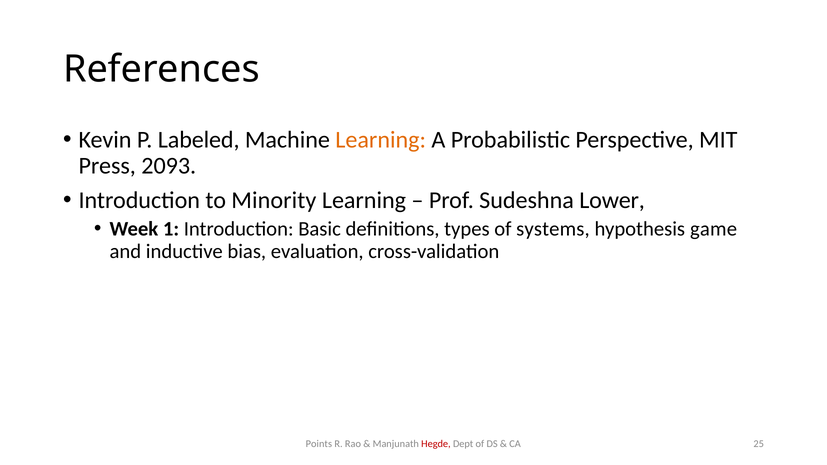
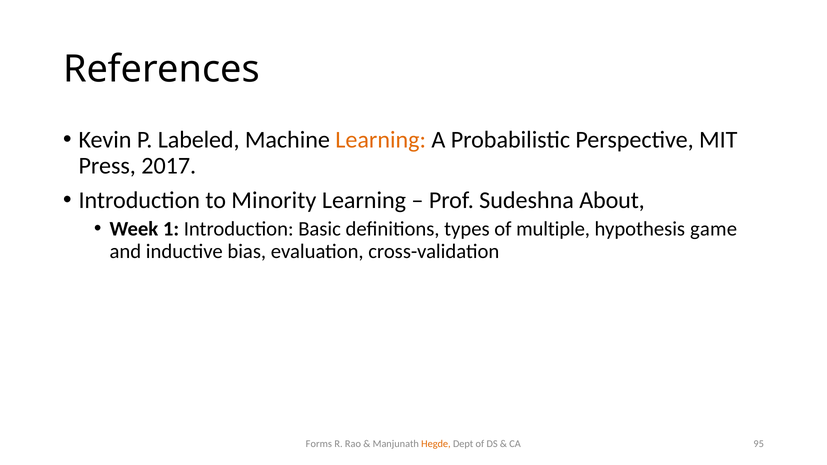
2093: 2093 -> 2017
Lower: Lower -> About
systems: systems -> multiple
Points: Points -> Forms
Hegde colour: red -> orange
25: 25 -> 95
